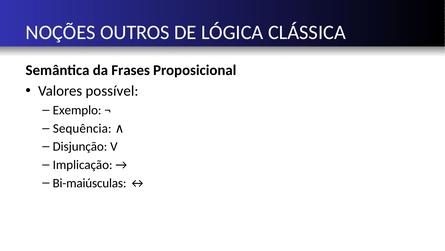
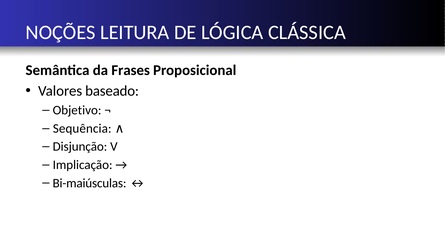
OUTROS: OUTROS -> LEITURA
possível: possível -> baseado
Exemplo: Exemplo -> Objetivo
